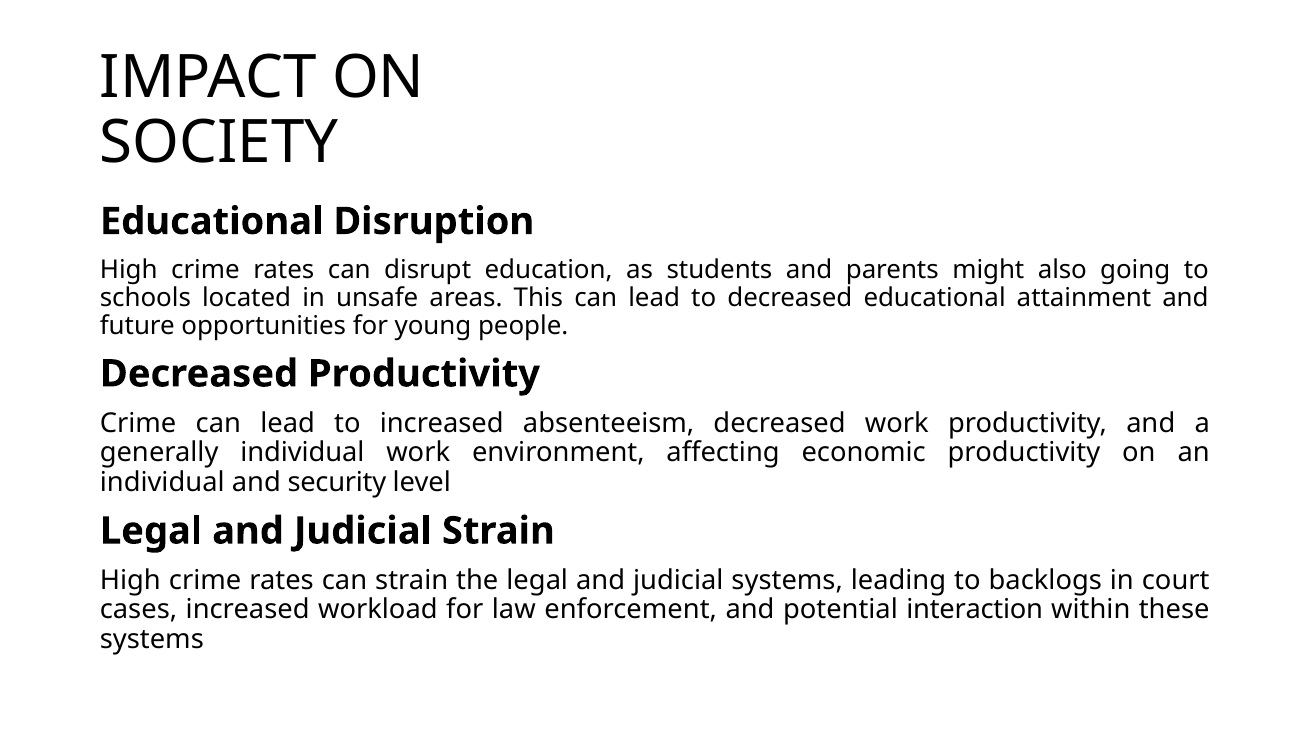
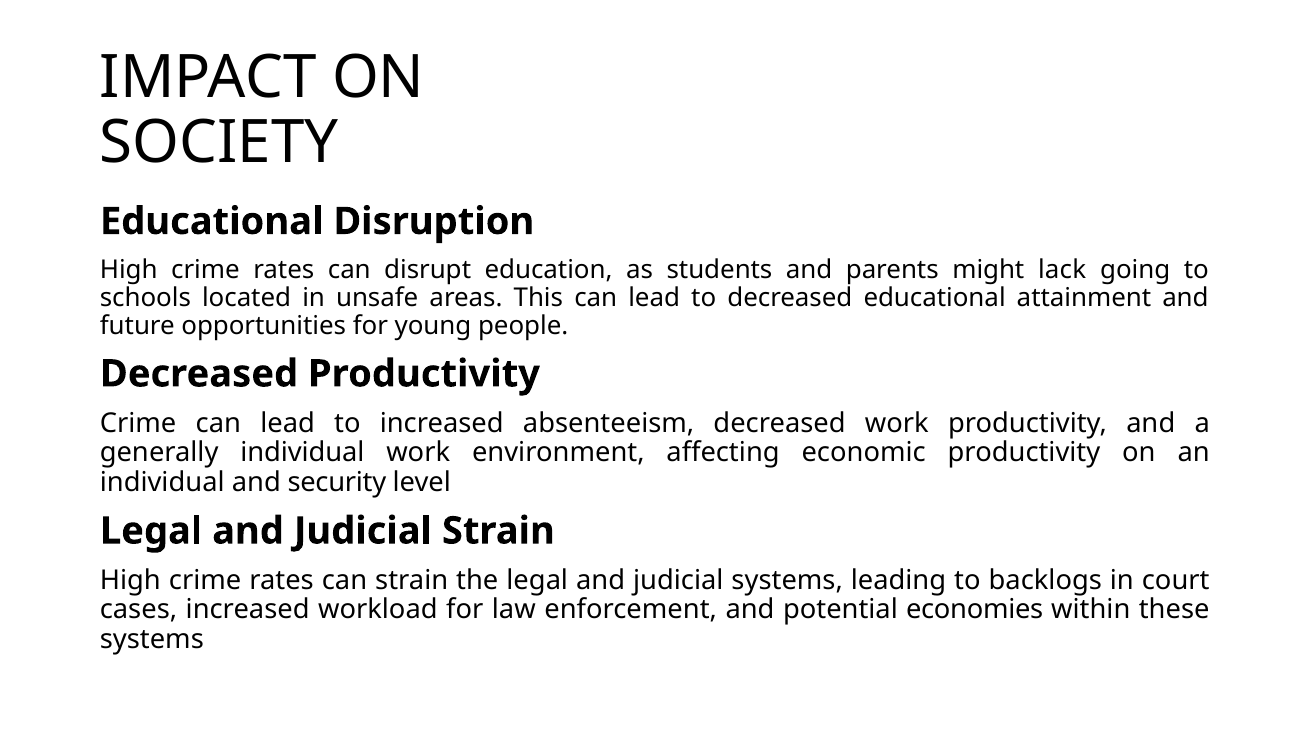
also: also -> lack
interaction: interaction -> economies
